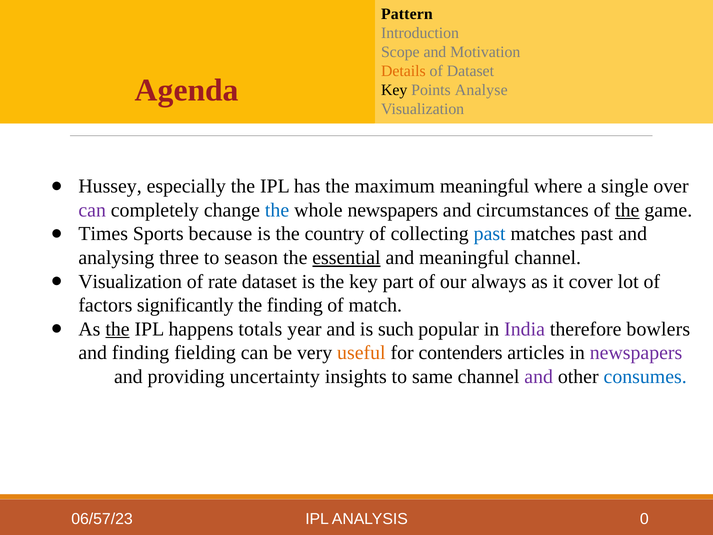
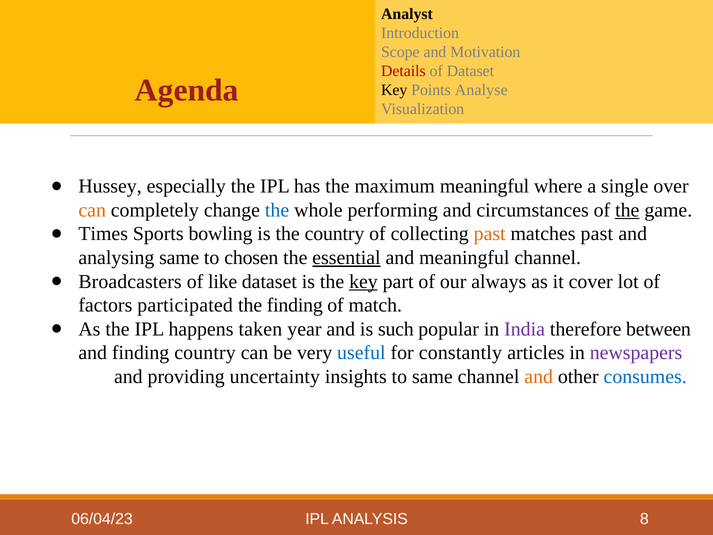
Pattern: Pattern -> Analyst
Details colour: orange -> red
can at (92, 210) colour: purple -> orange
whole newspapers: newspapers -> performing
because: because -> bowling
past at (490, 234) colour: blue -> orange
analysing three: three -> same
season: season -> chosen
Visualization at (130, 281): Visualization -> Broadcasters
rate: rate -> like
key at (363, 281) underline: none -> present
significantly: significantly -> participated
the at (117, 329) underline: present -> none
totals: totals -> taken
bowlers: bowlers -> between
finding fielding: fielding -> country
useful colour: orange -> blue
contenders: contenders -> constantly
and at (539, 376) colour: purple -> orange
06/57/23: 06/57/23 -> 06/04/23
0: 0 -> 8
